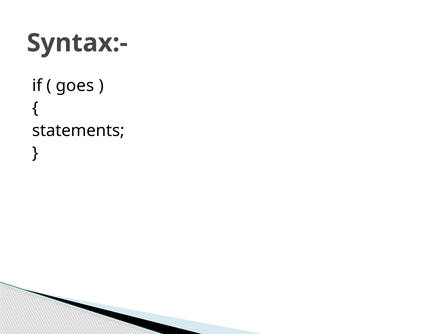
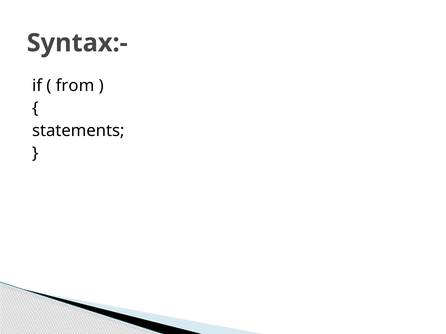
goes: goes -> from
